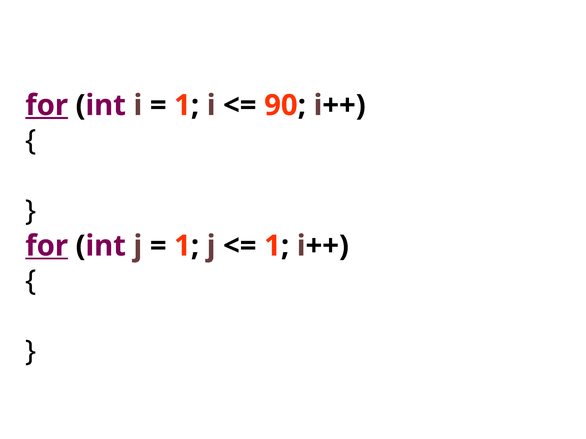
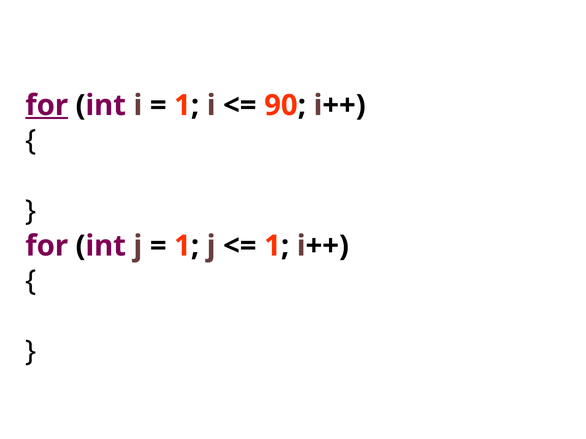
for at (47, 246) underline: present -> none
